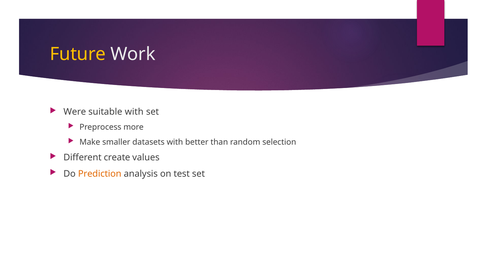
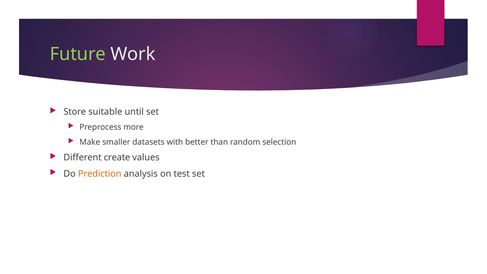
Future colour: yellow -> light green
Were: Were -> Store
suitable with: with -> until
